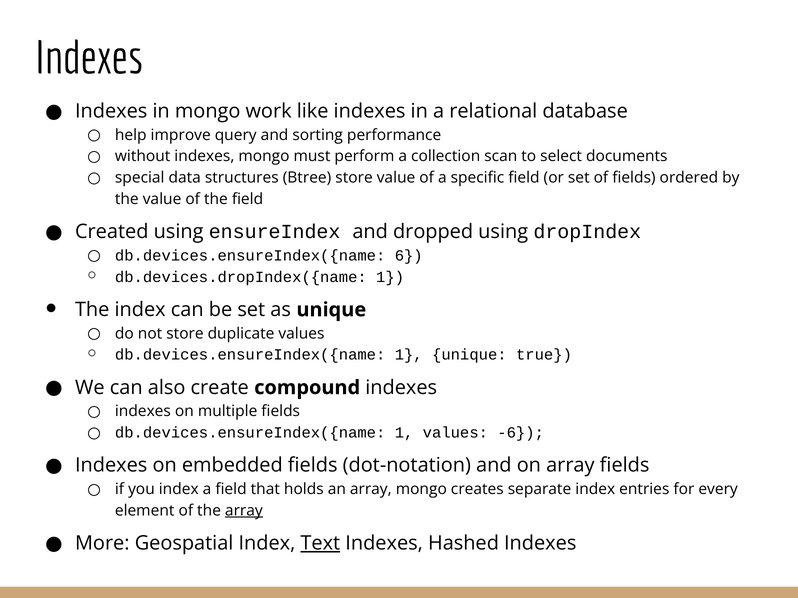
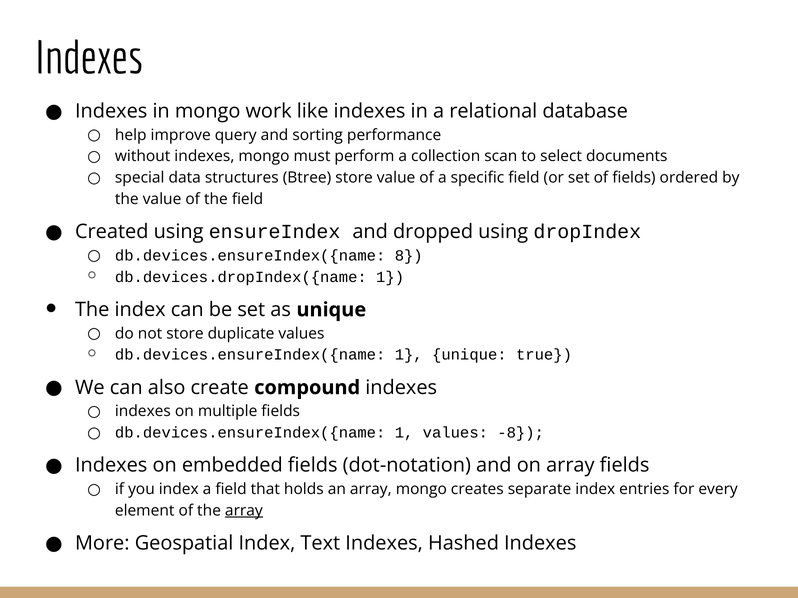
6: 6 -> 8
-6: -6 -> -8
Text underline: present -> none
